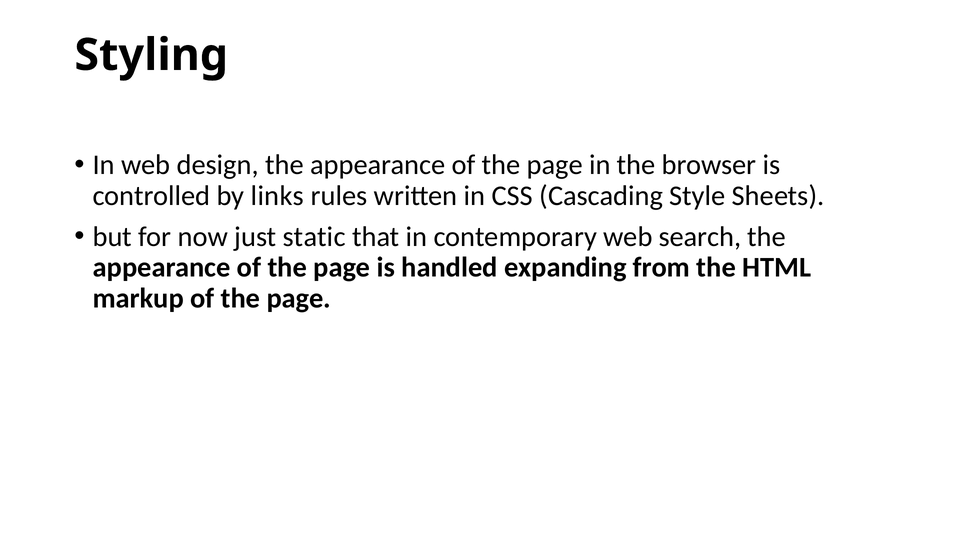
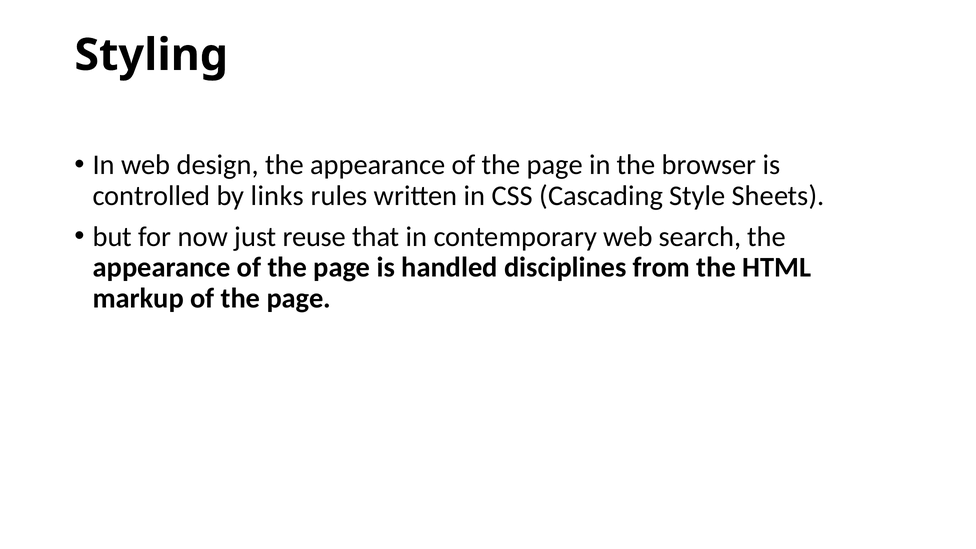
static: static -> reuse
expanding: expanding -> disciplines
